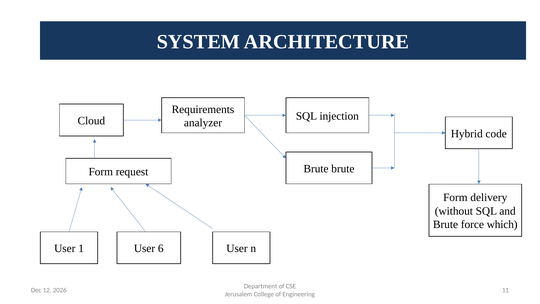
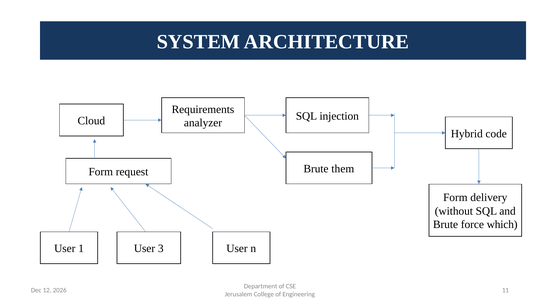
Brute brute: brute -> them
6: 6 -> 3
